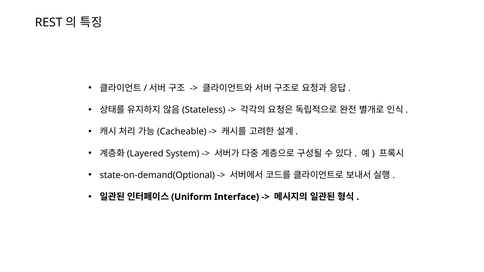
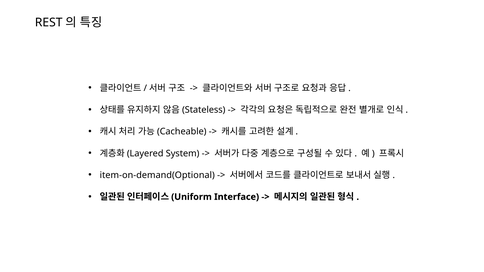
state-on-demand(Optional: state-on-demand(Optional -> item-on-demand(Optional
